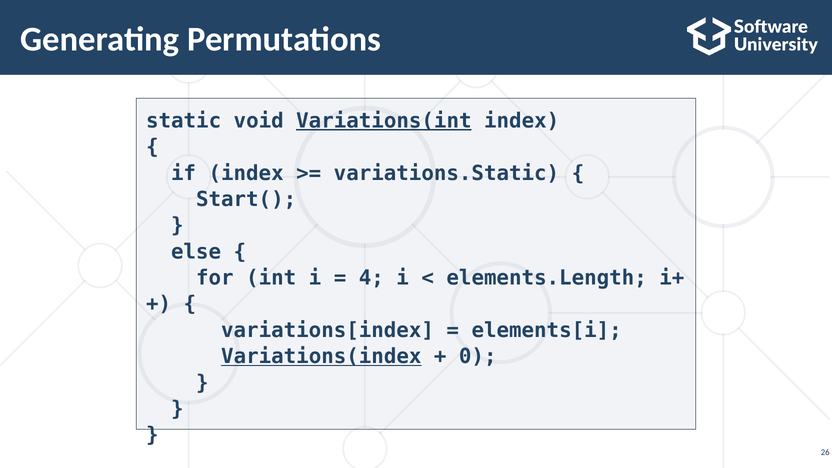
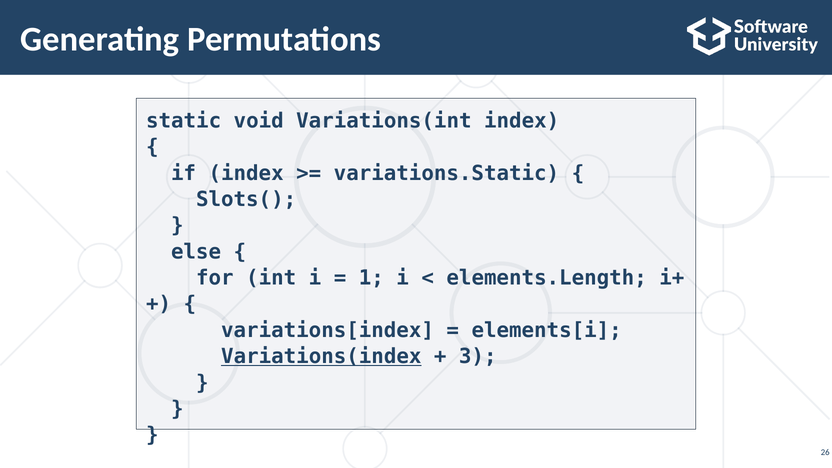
Variations(int underline: present -> none
Start(: Start( -> Slots(
4: 4 -> 1
0: 0 -> 3
